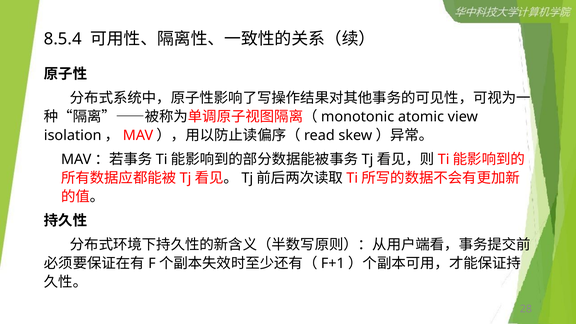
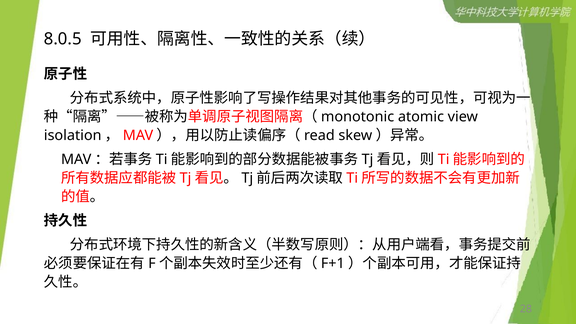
8.5.4: 8.5.4 -> 8.0.5
